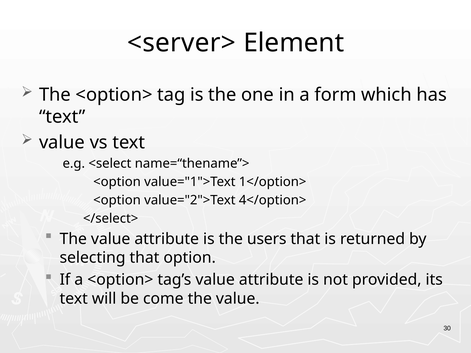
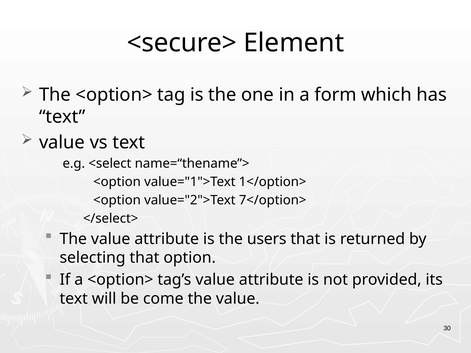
<server>: <server> -> <secure>
4</option>: 4</option> -> 7</option>
